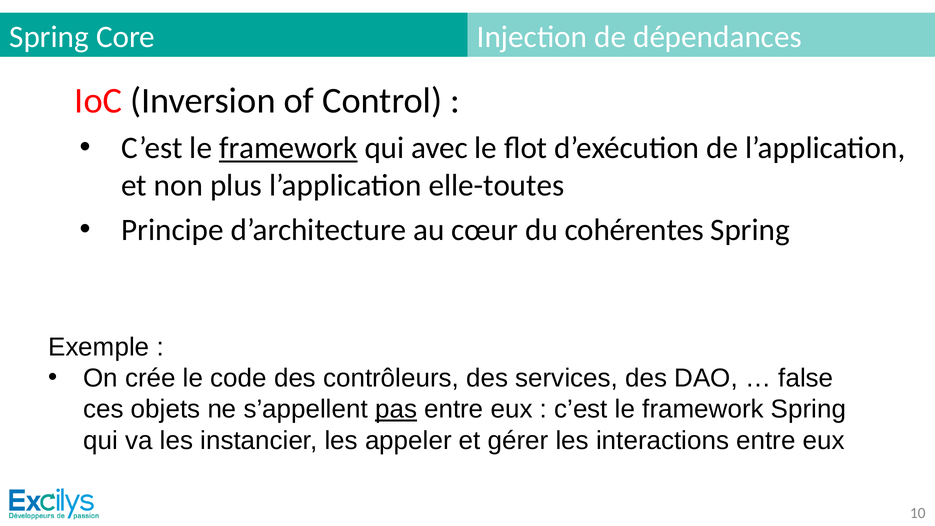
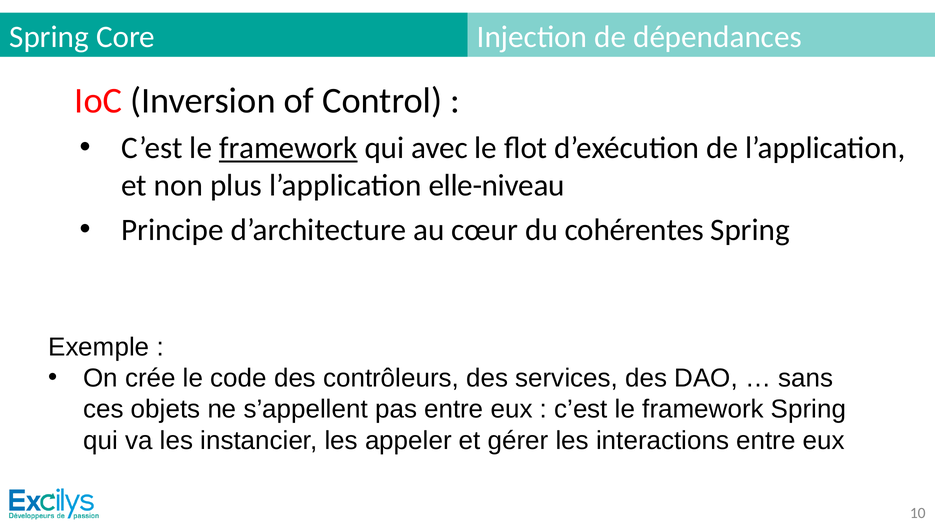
elle-toutes: elle-toutes -> elle-niveau
false: false -> sans
pas underline: present -> none
